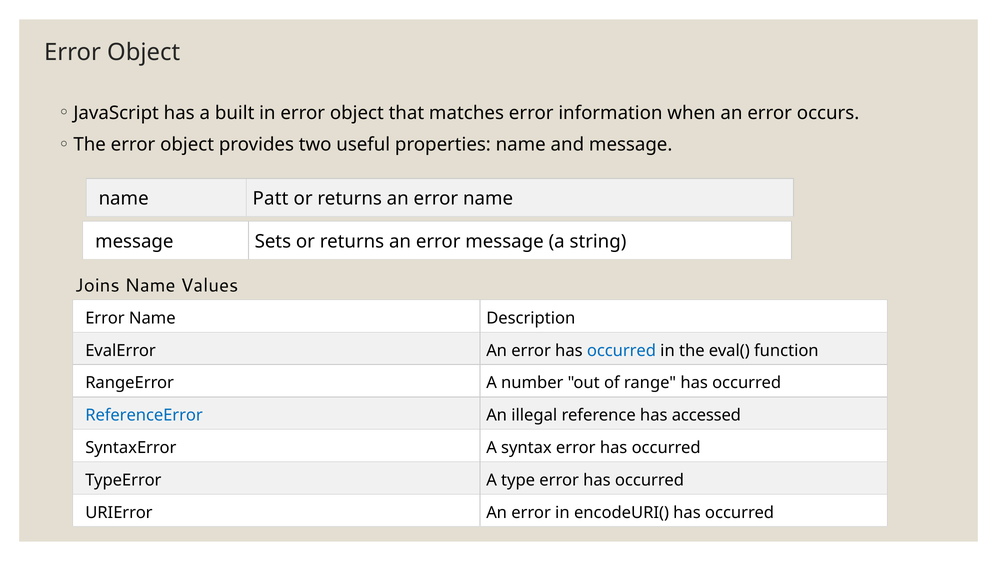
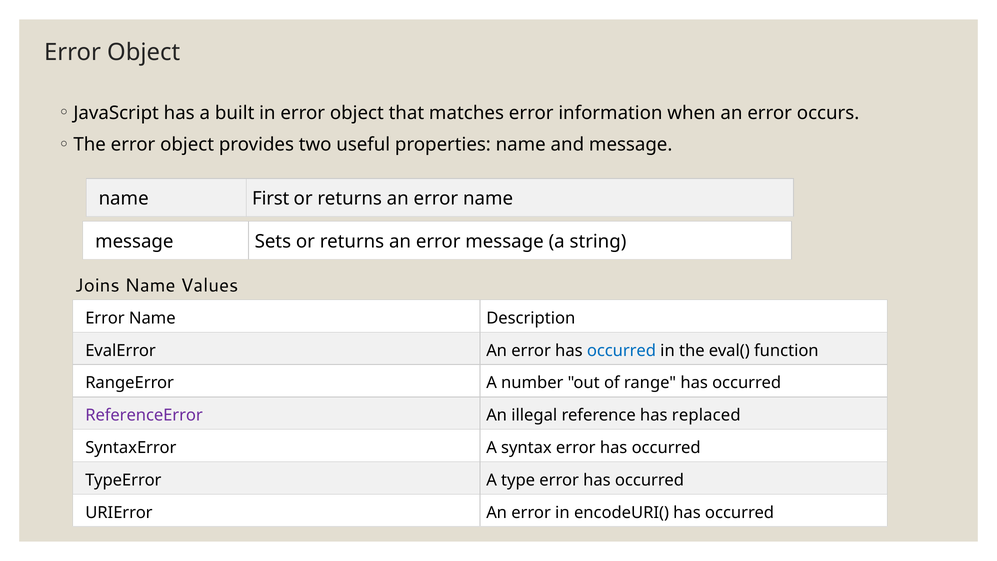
Patt: Patt -> First
ReferenceError colour: blue -> purple
accessed: accessed -> replaced
